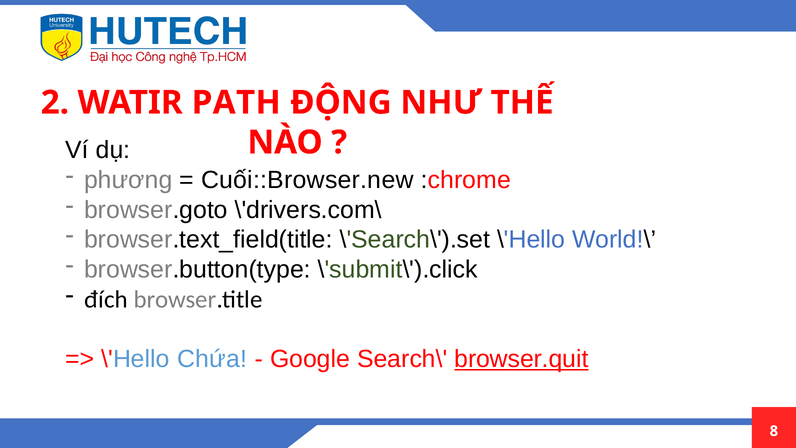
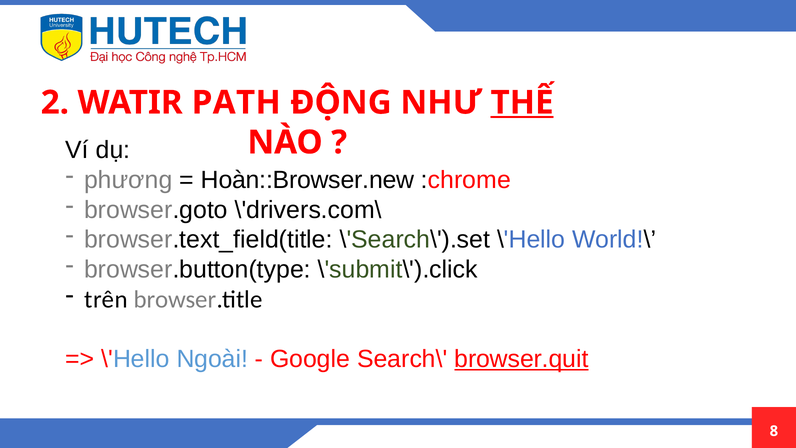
THẾ underline: none -> present
Cuối::Browser.new: Cuối::Browser.new -> Hoàn::Browser.new
đích: đích -> trên
Chứa: Chứa -> Ngoài
